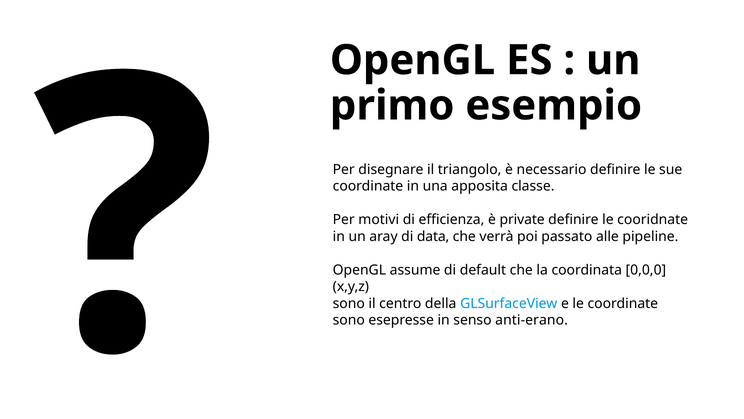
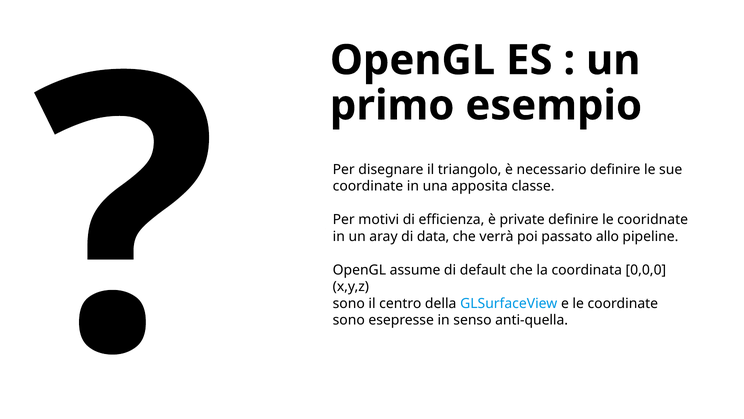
alle: alle -> allo
anti-erano: anti-erano -> anti-quella
